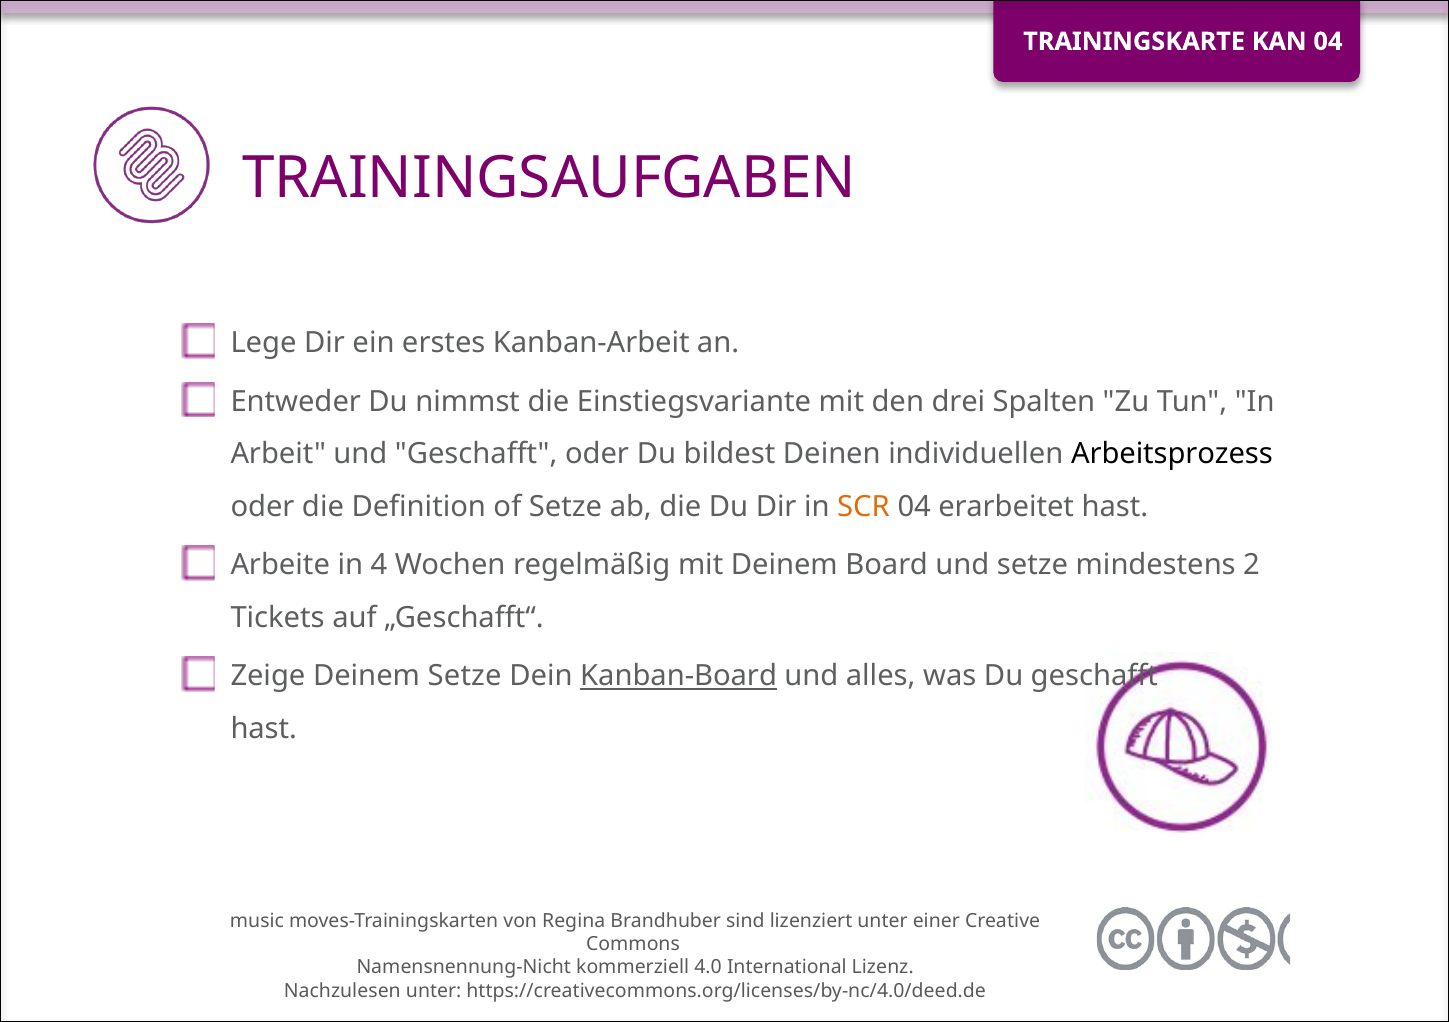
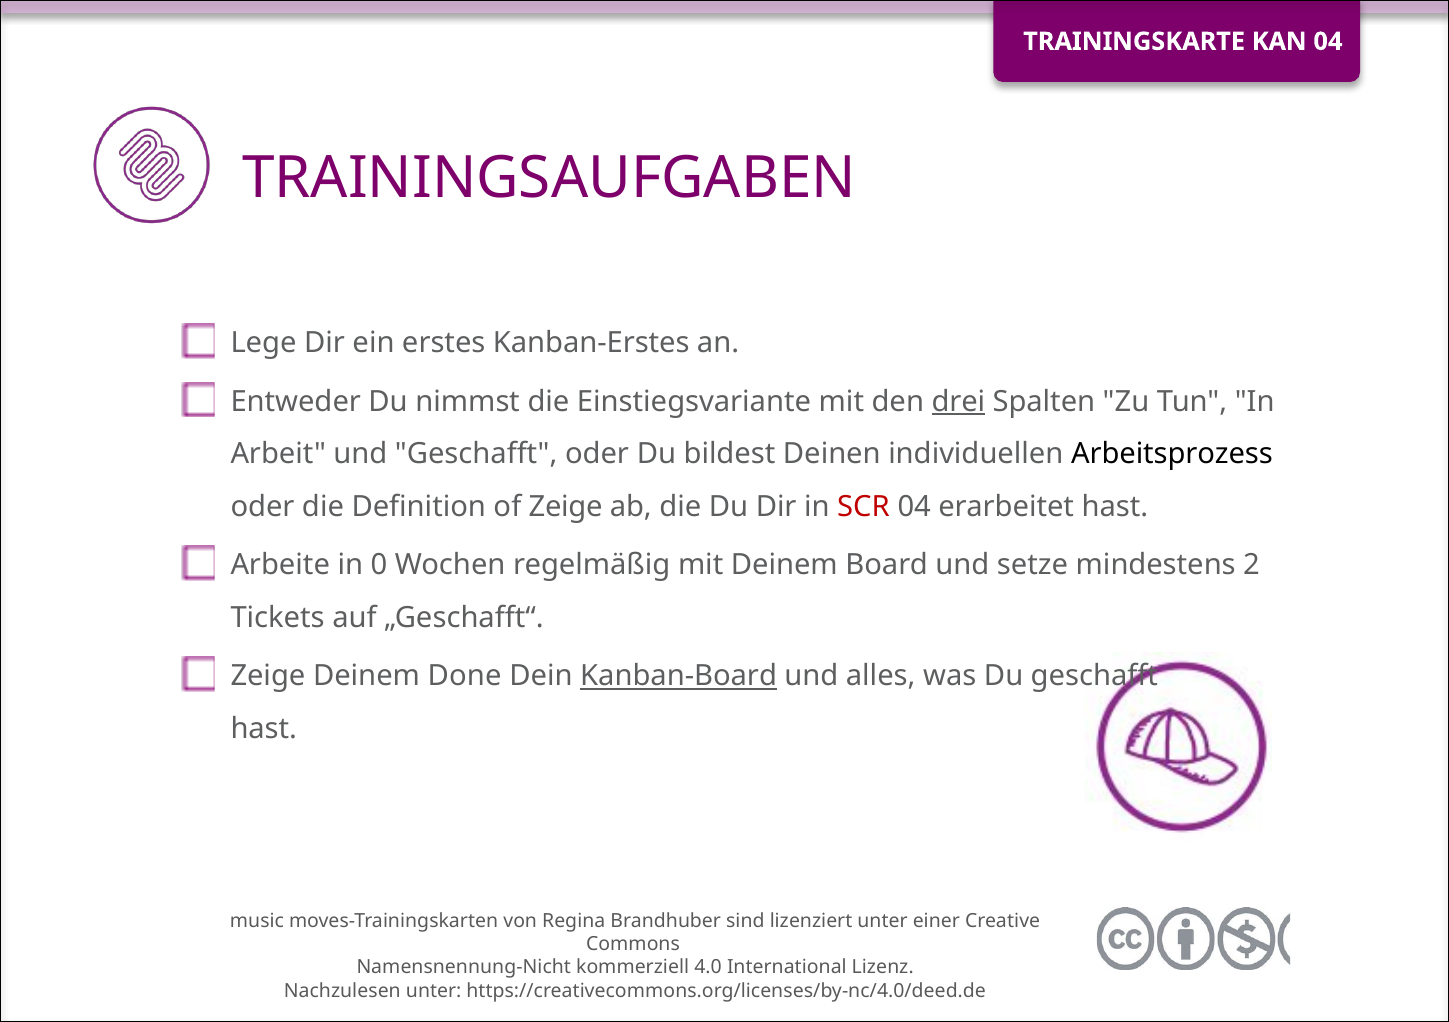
Kanban-Arbeit: Kanban-Arbeit -> Kanban-Erstes
drei underline: none -> present
of Setze: Setze -> Zeige
SCR colour: orange -> red
4: 4 -> 0
Deinem Setze: Setze -> Done
